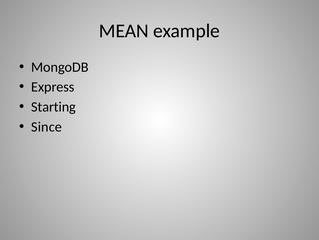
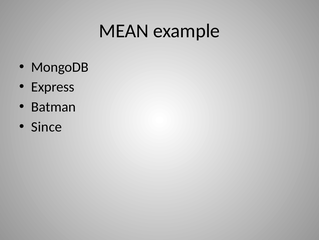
Starting: Starting -> Batman
